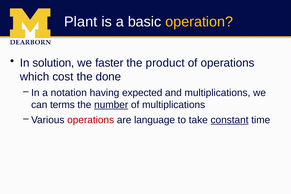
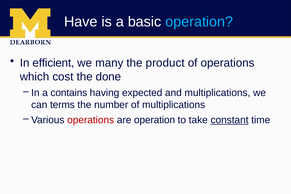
Plant: Plant -> Have
operation at (199, 22) colour: yellow -> light blue
solution: solution -> efficient
faster: faster -> many
notation: notation -> contains
number underline: present -> none
are language: language -> operation
